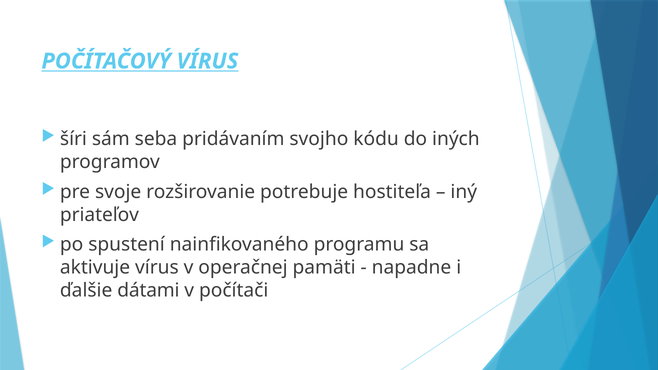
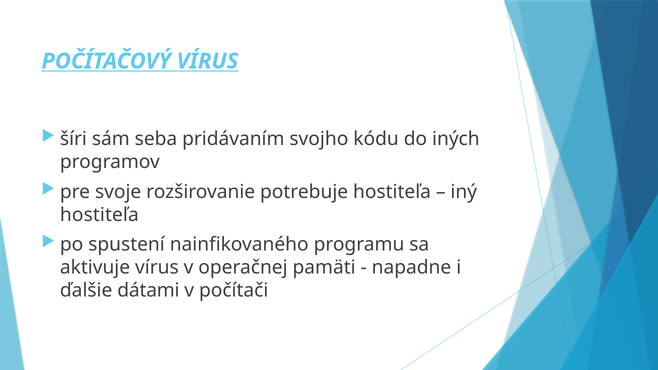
priateľov at (99, 215): priateľov -> hostiteľa
